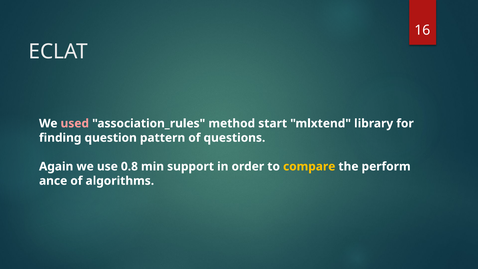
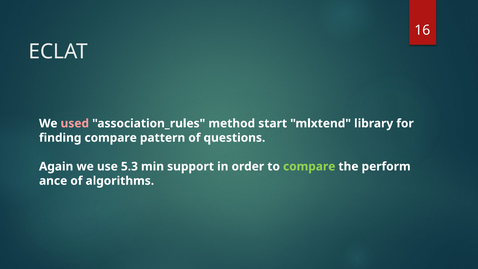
finding question: question -> compare
0.8: 0.8 -> 5.3
compare at (309, 166) colour: yellow -> light green
